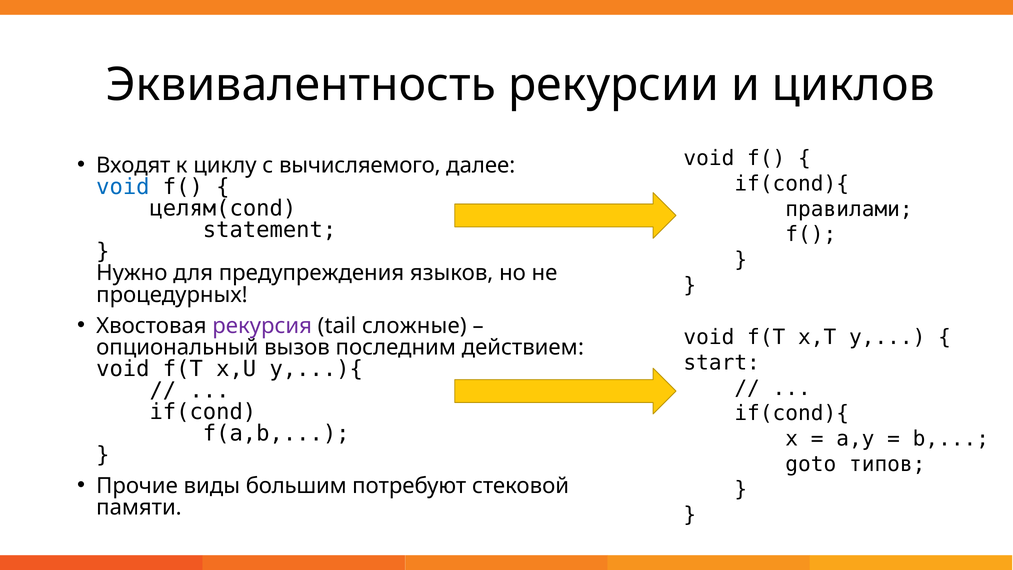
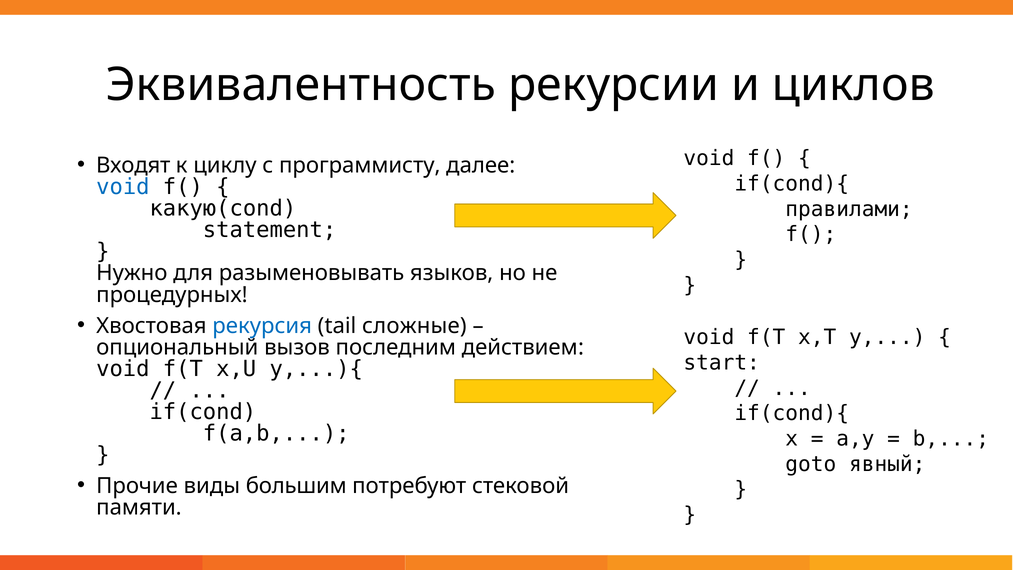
вычисляемого: вычисляемого -> программисту
целям(cond: целям(cond -> какую(cond
предупреждения: предупреждения -> разыменовывать
рекурсия colour: purple -> blue
типов: типов -> явный
